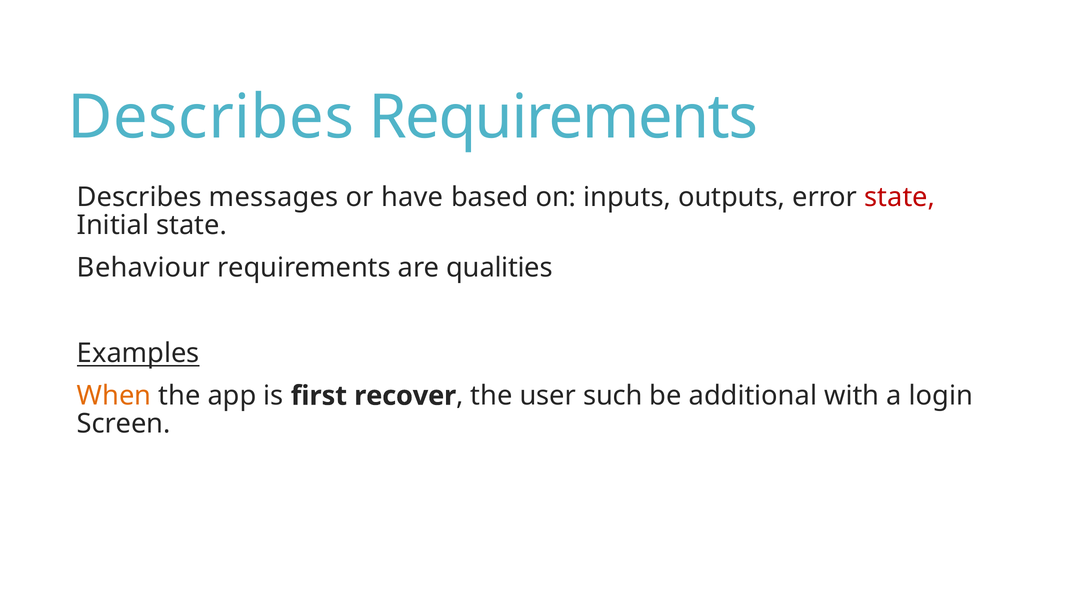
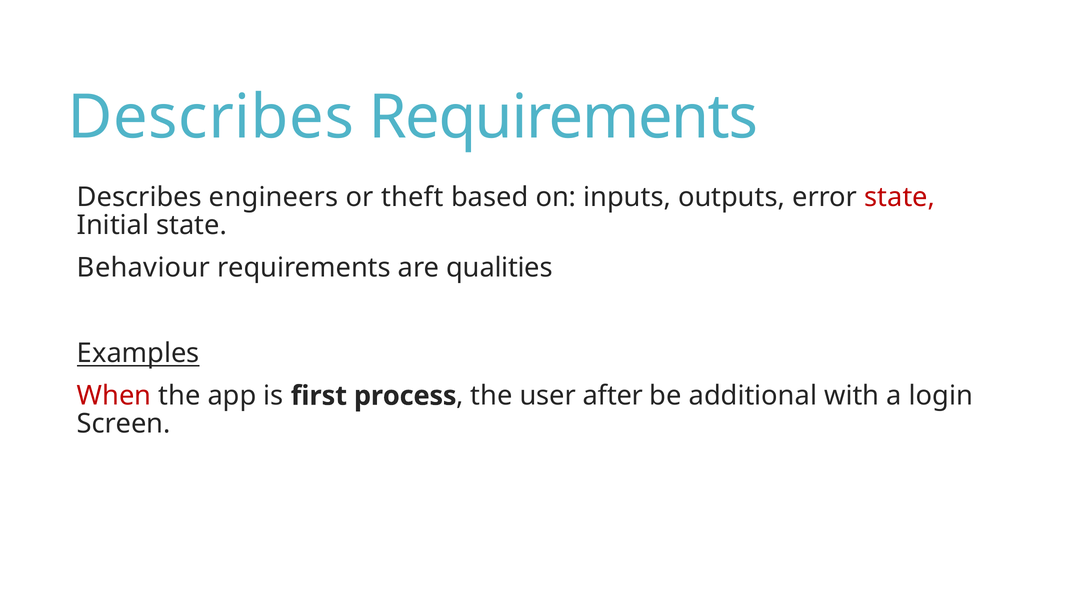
messages: messages -> engineers
have: have -> theft
When colour: orange -> red
recover: recover -> process
such: such -> after
